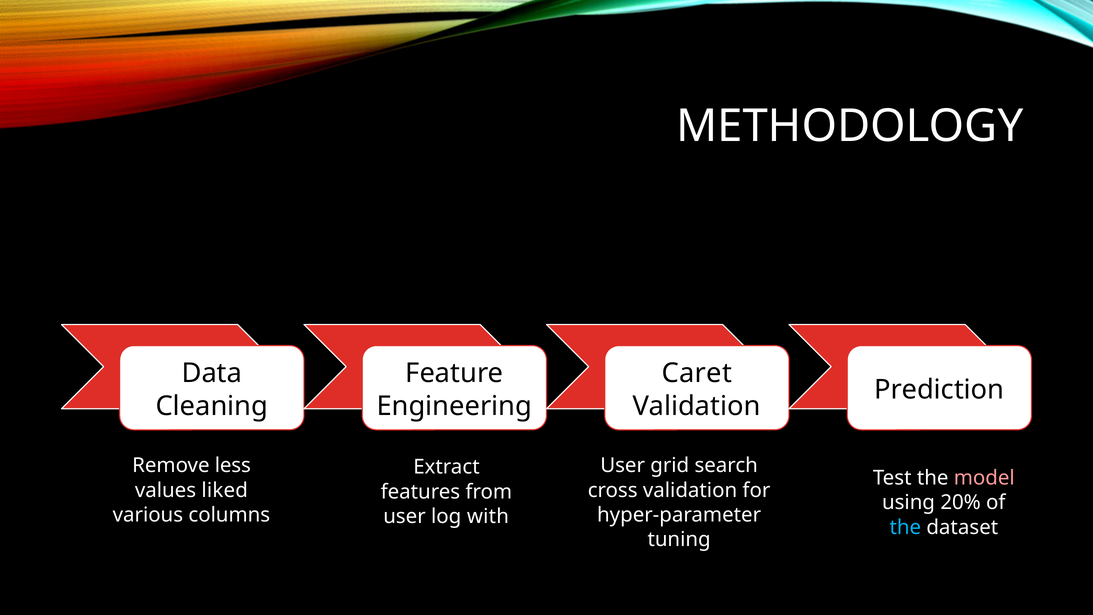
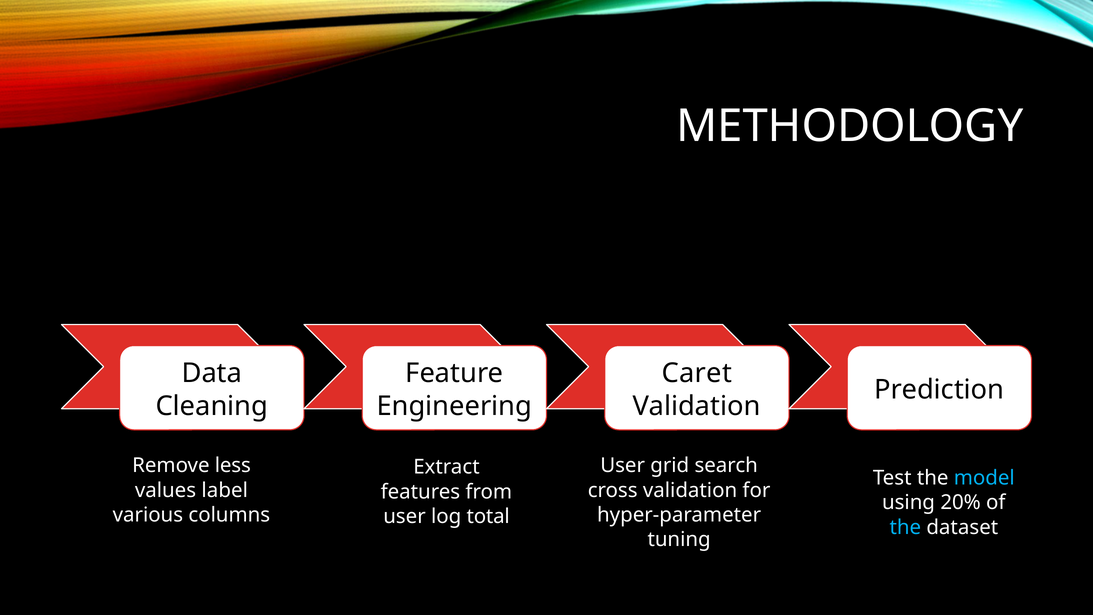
model colour: pink -> light blue
liked: liked -> label
with: with -> total
